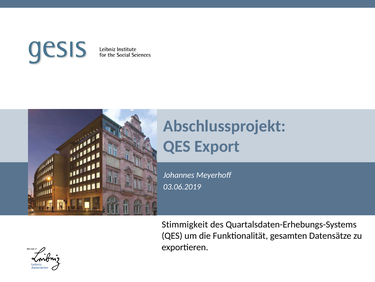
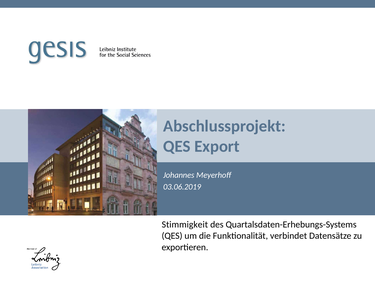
gesamten: gesamten -> verbindet
